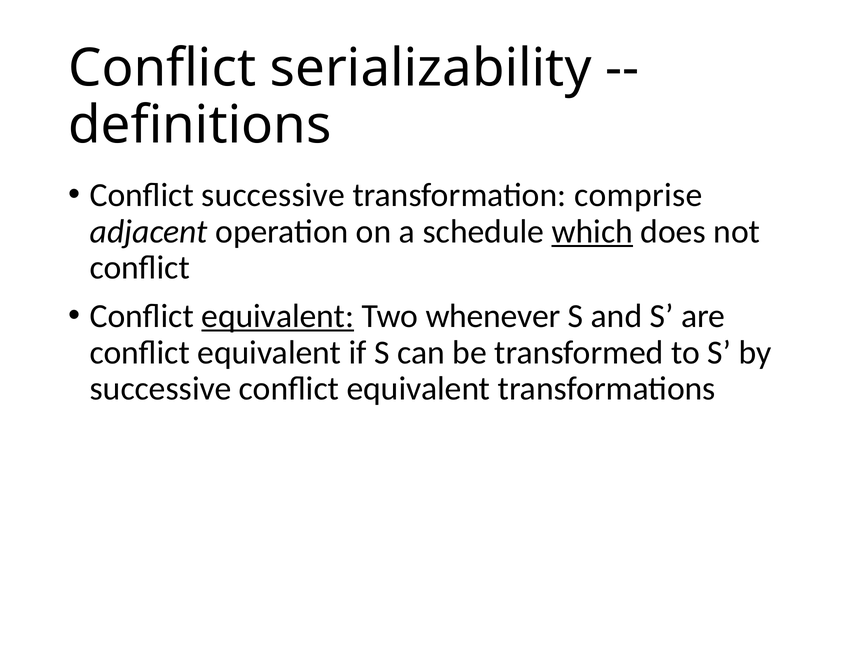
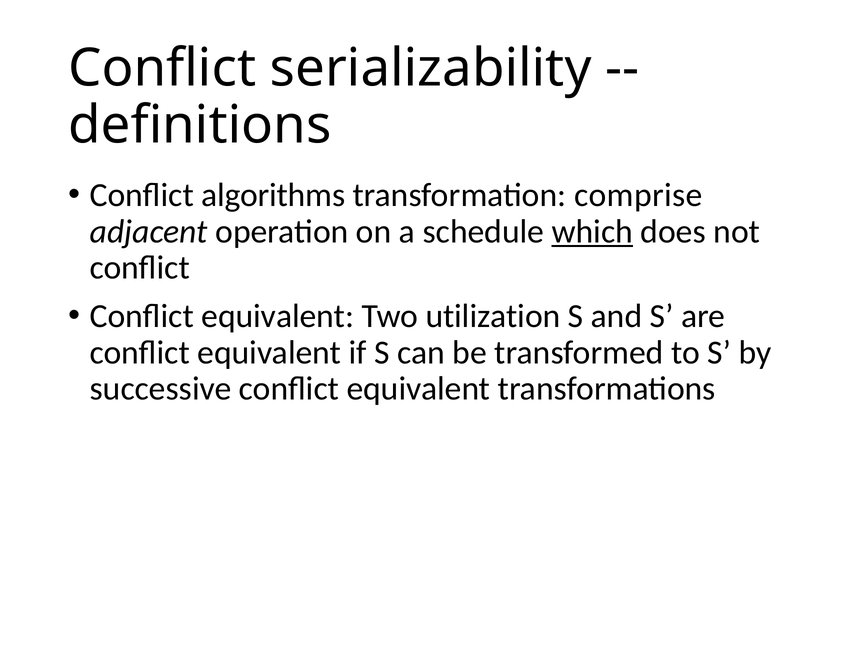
Conflict successive: successive -> algorithms
equivalent at (278, 316) underline: present -> none
whenever: whenever -> utilization
